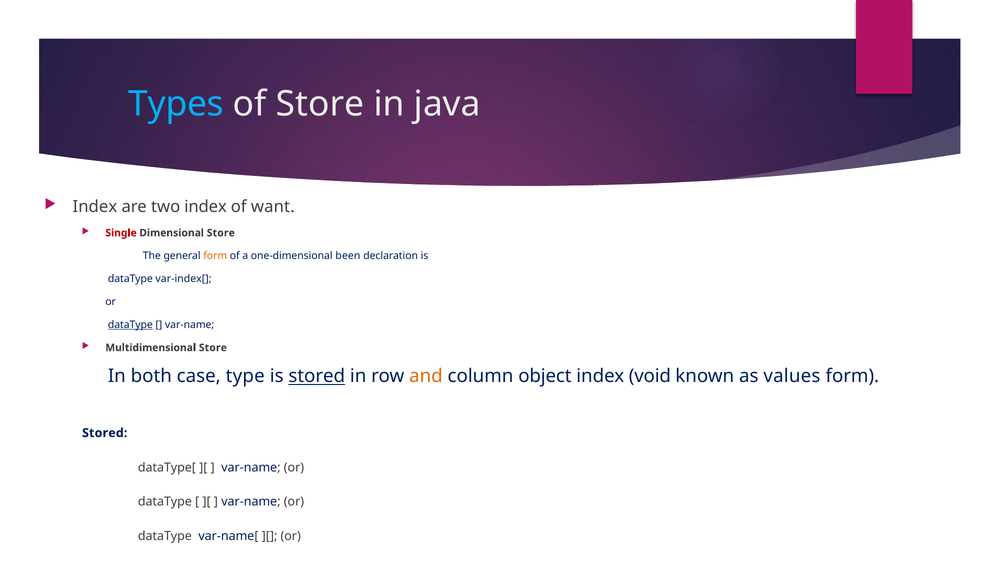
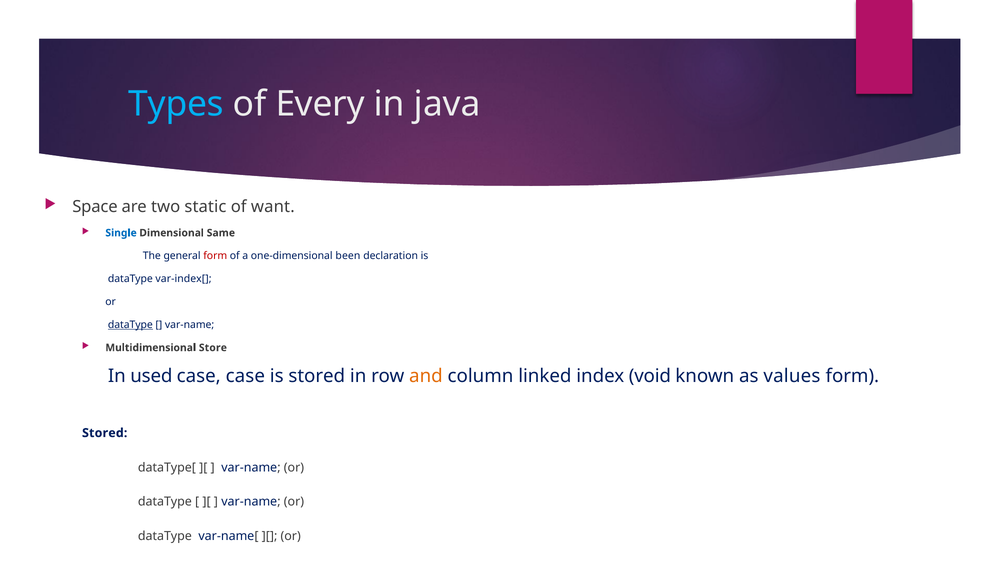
of Store: Store -> Every
Index at (95, 206): Index -> Space
two index: index -> static
Single colour: red -> blue
Dimensional Store: Store -> Same
form at (215, 256) colour: orange -> red
both: both -> used
case type: type -> case
stored at (317, 376) underline: present -> none
object: object -> linked
